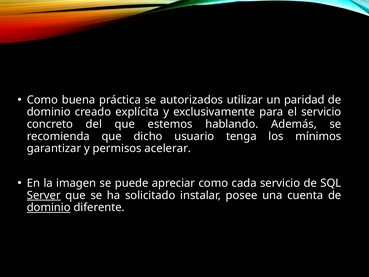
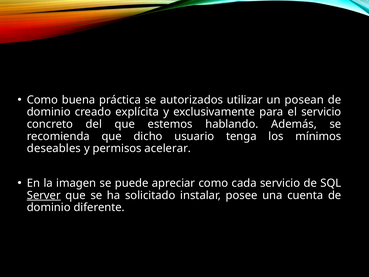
paridad: paridad -> posean
garantizar: garantizar -> deseables
dominio at (49, 207) underline: present -> none
